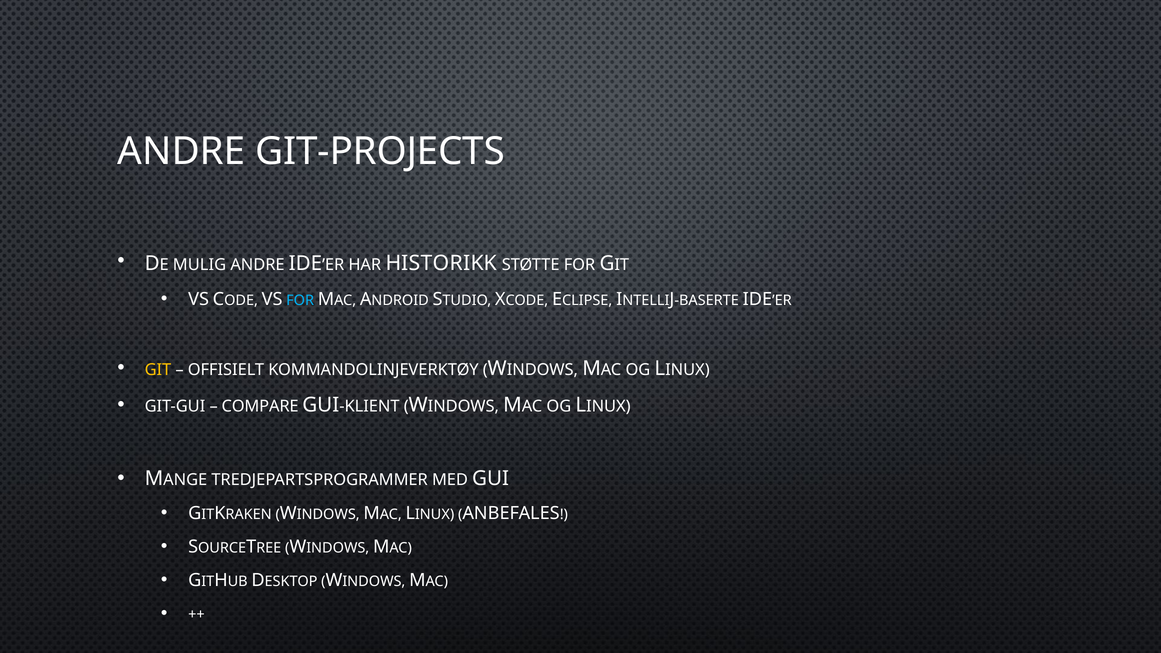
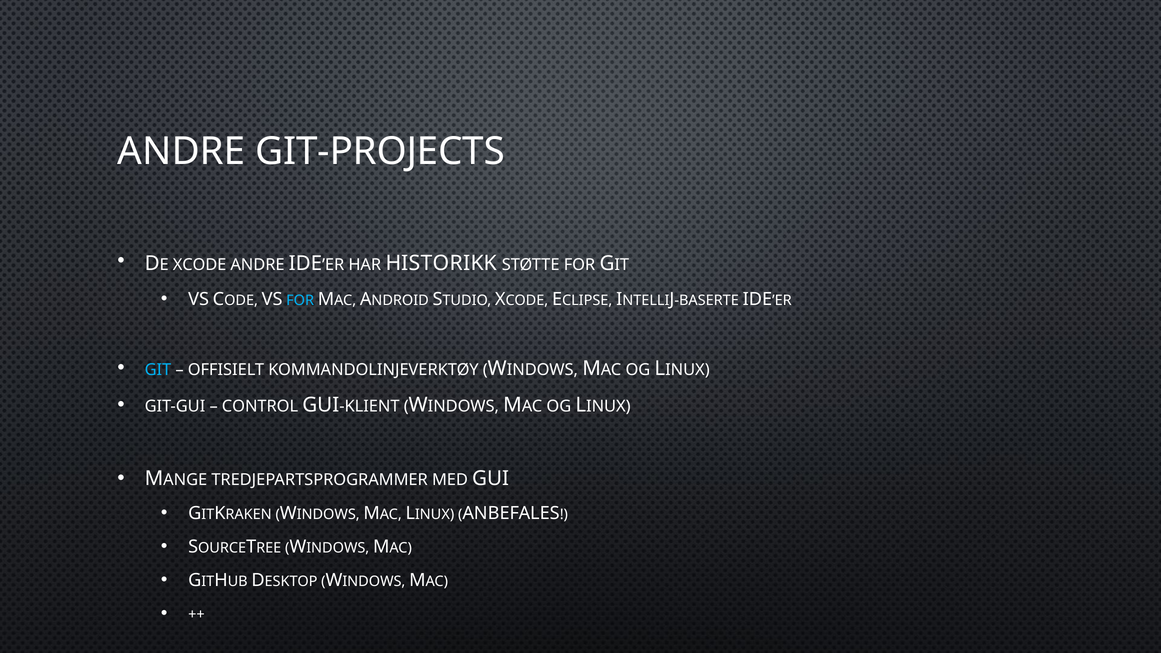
MULIG at (199, 265): MULIG -> XCODE
GIT colour: yellow -> light blue
COMPARE: COMPARE -> CONTROL
